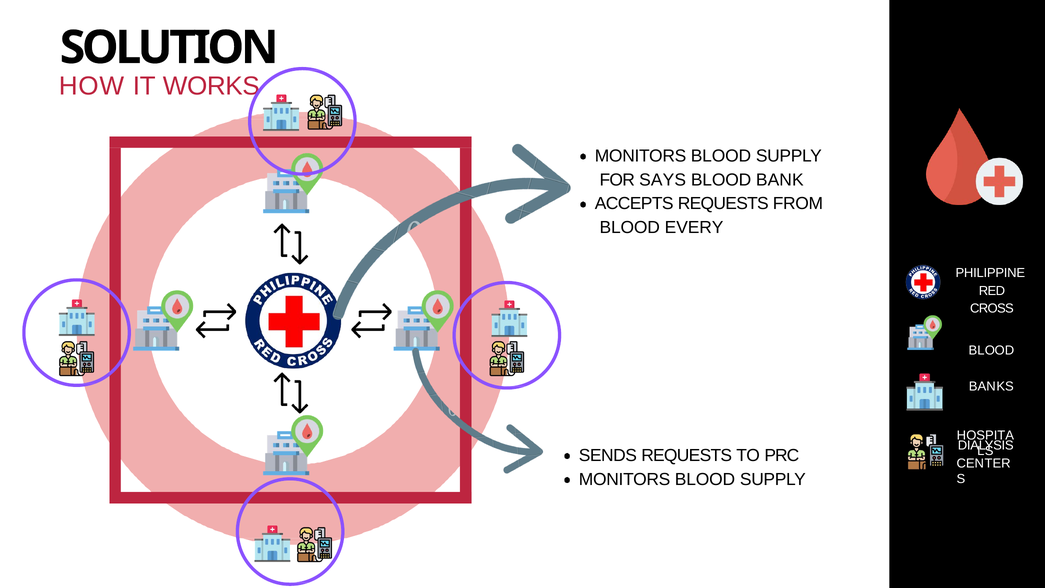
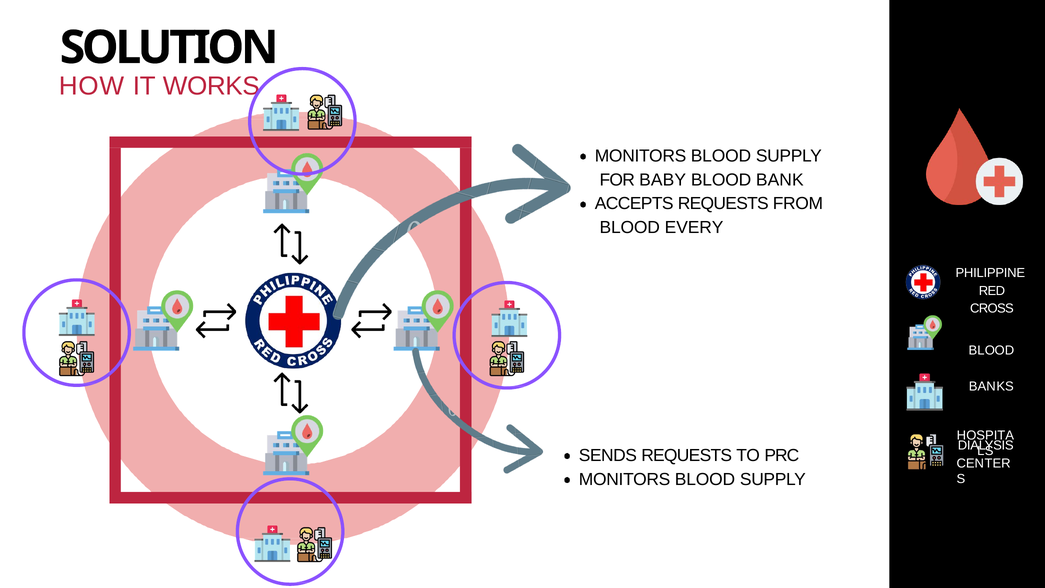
SAYS: SAYS -> BABY
